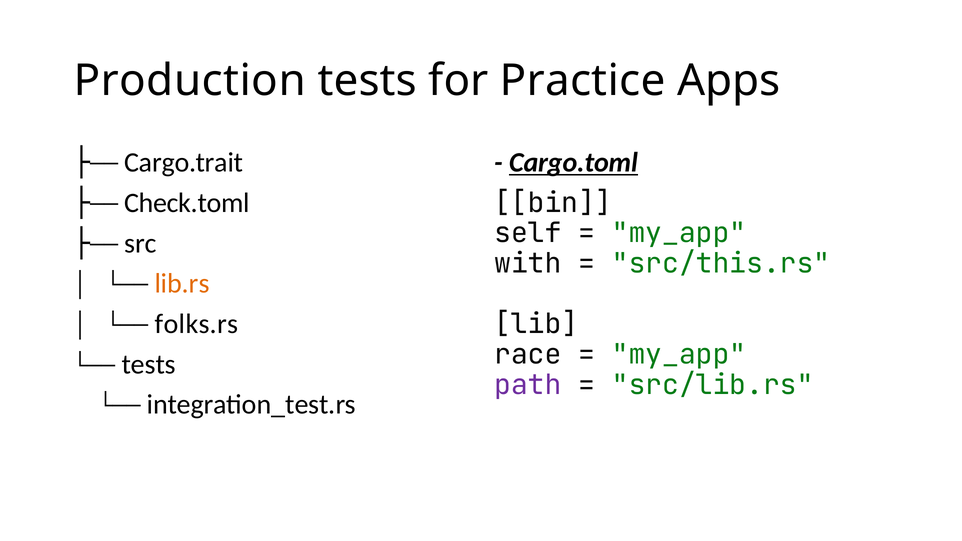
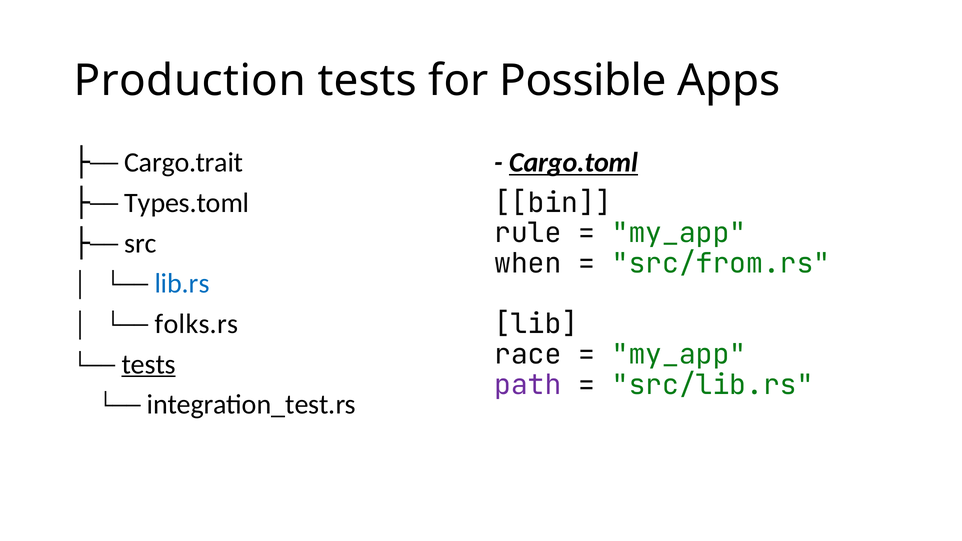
Practice: Practice -> Possible
Check.toml: Check.toml -> Types.toml
self: self -> rule
with: with -> when
src/this.rs: src/this.rs -> src/from.rs
lib.rs colour: orange -> blue
tests at (149, 364) underline: none -> present
